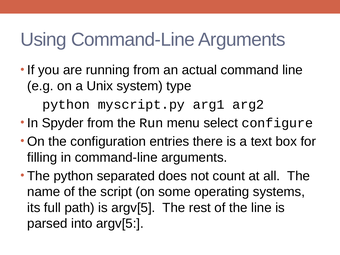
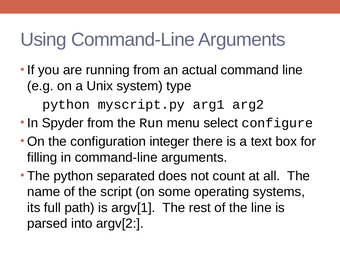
entries: entries -> integer
is argv[5: argv[5 -> argv[1
into argv[5: argv[5 -> argv[2
